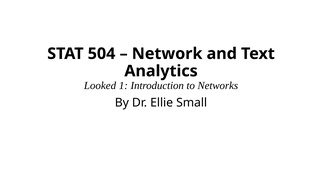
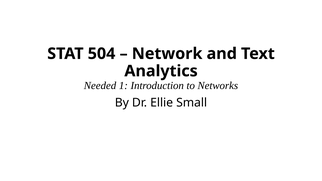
Looked: Looked -> Needed
